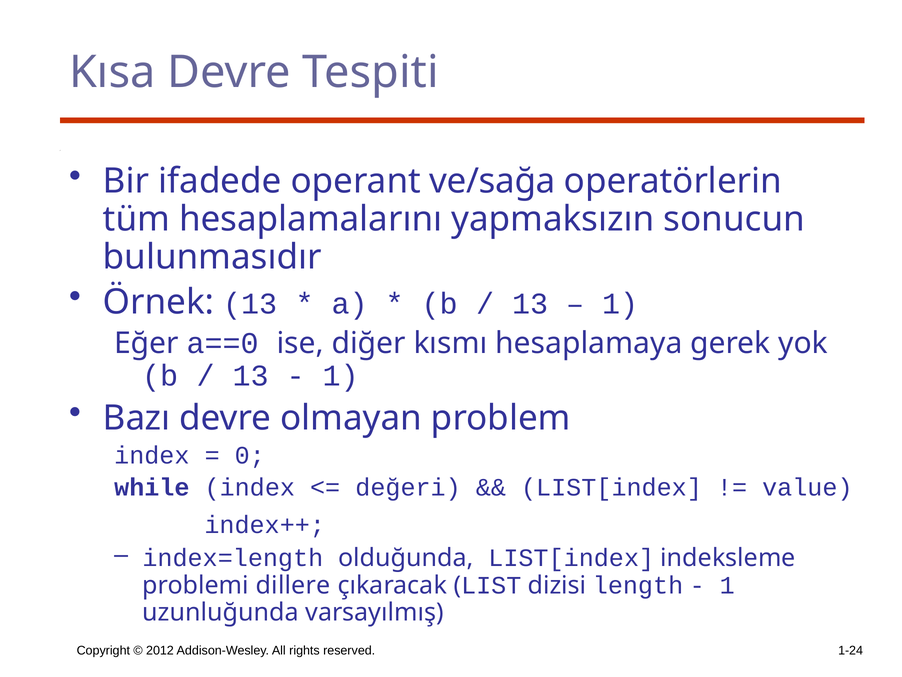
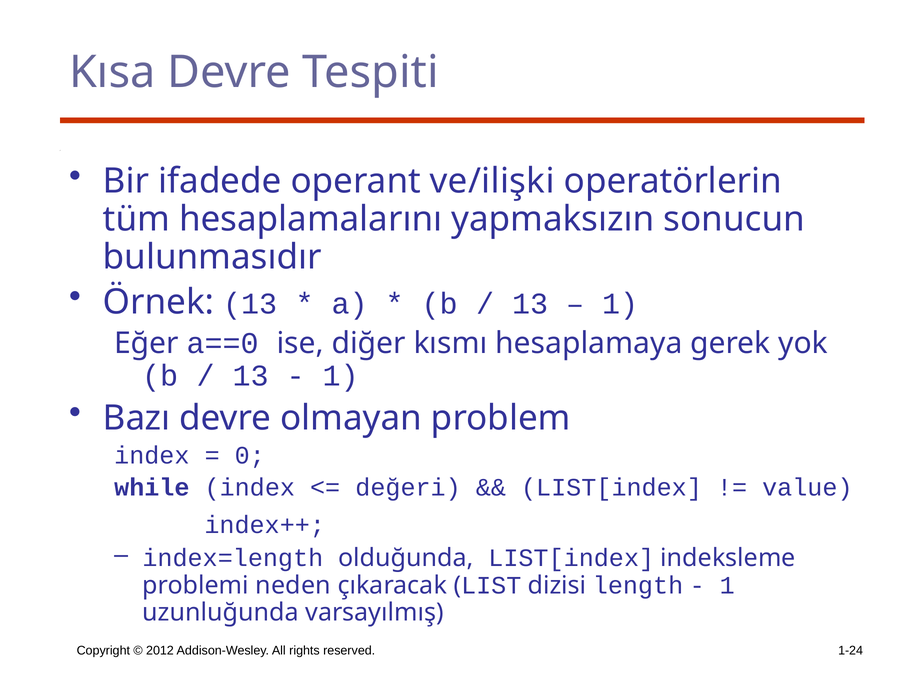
ve/sağa: ve/sağa -> ve/ilişki
dillere: dillere -> neden
